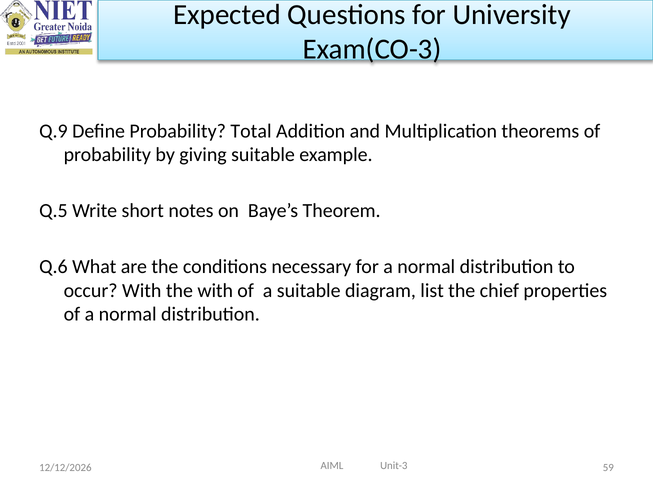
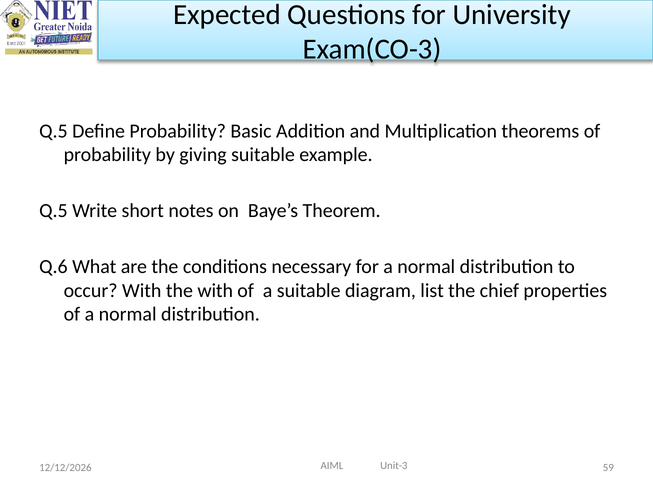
Q.9 at (53, 131): Q.9 -> Q.5
Total: Total -> Basic
